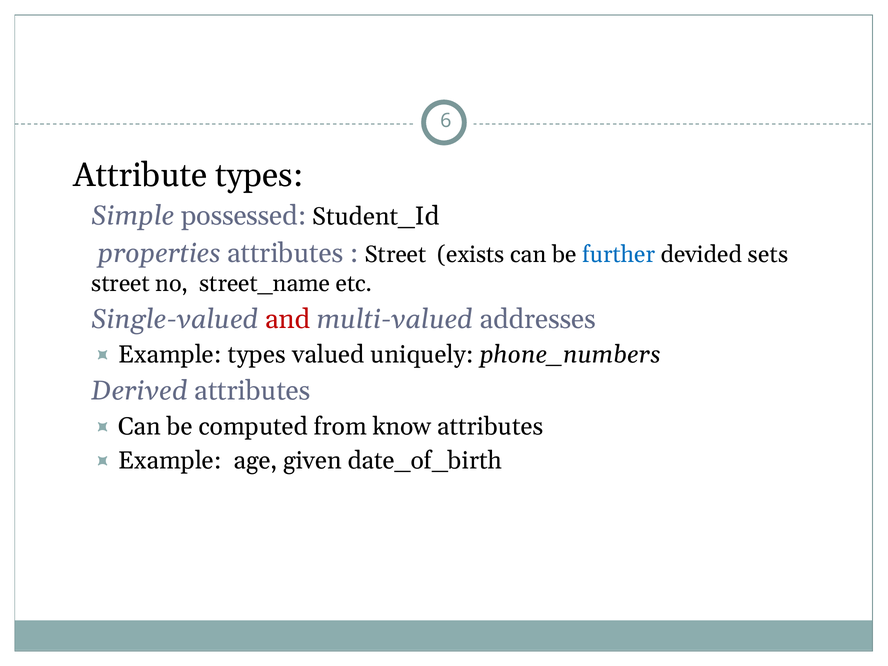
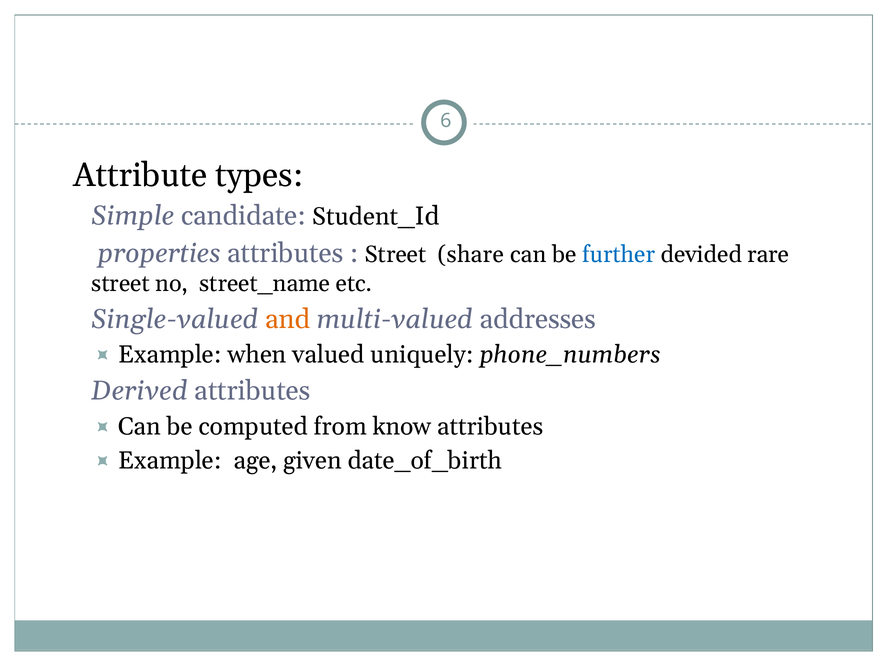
possessed: possessed -> candidate
exists: exists -> share
sets: sets -> rare
and colour: red -> orange
Example types: types -> when
